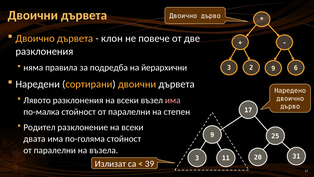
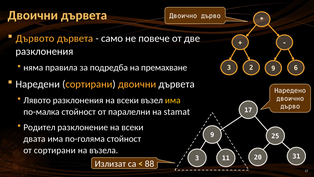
Двоично at (35, 38): Двоично -> Дървото
клон: клон -> само
йерархични: йерархични -> премахване
има at (173, 100) colour: pink -> yellow
степен: степен -> stamat
паралелни at (55, 150): паралелни -> сортирани
39: 39 -> 88
